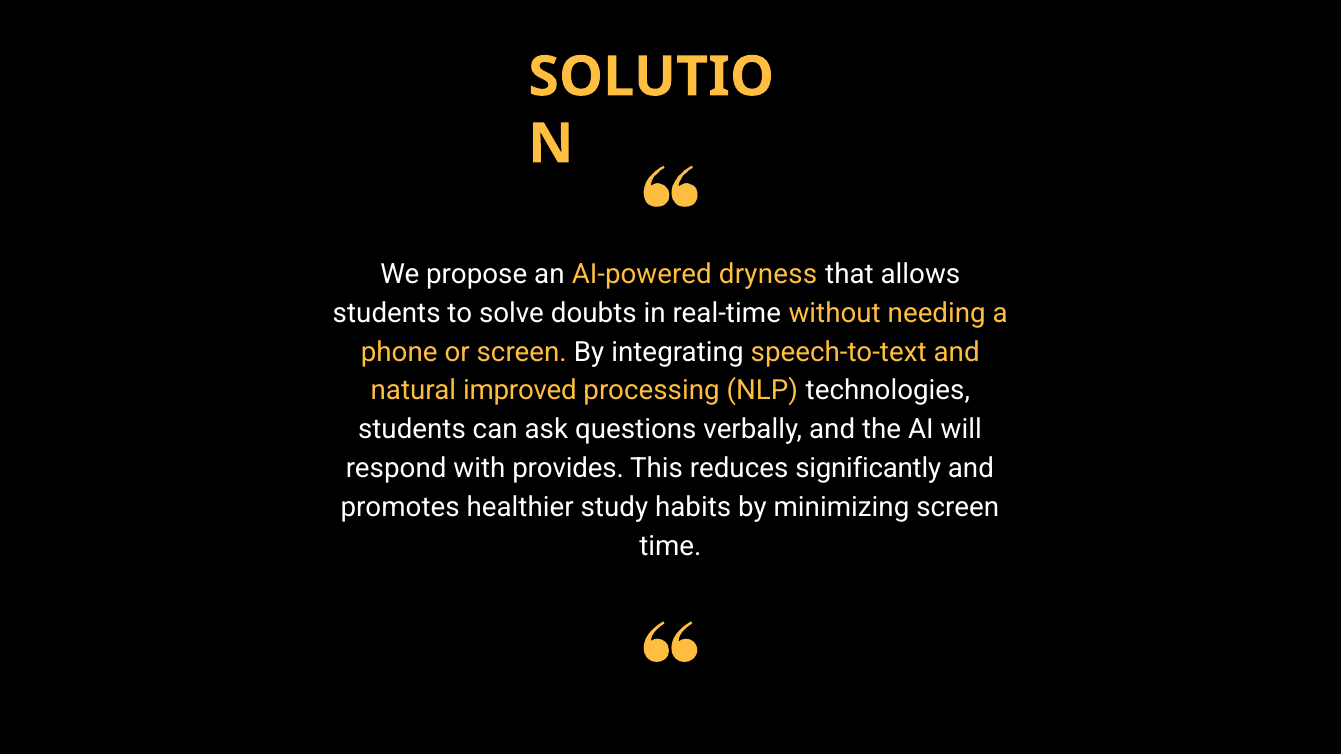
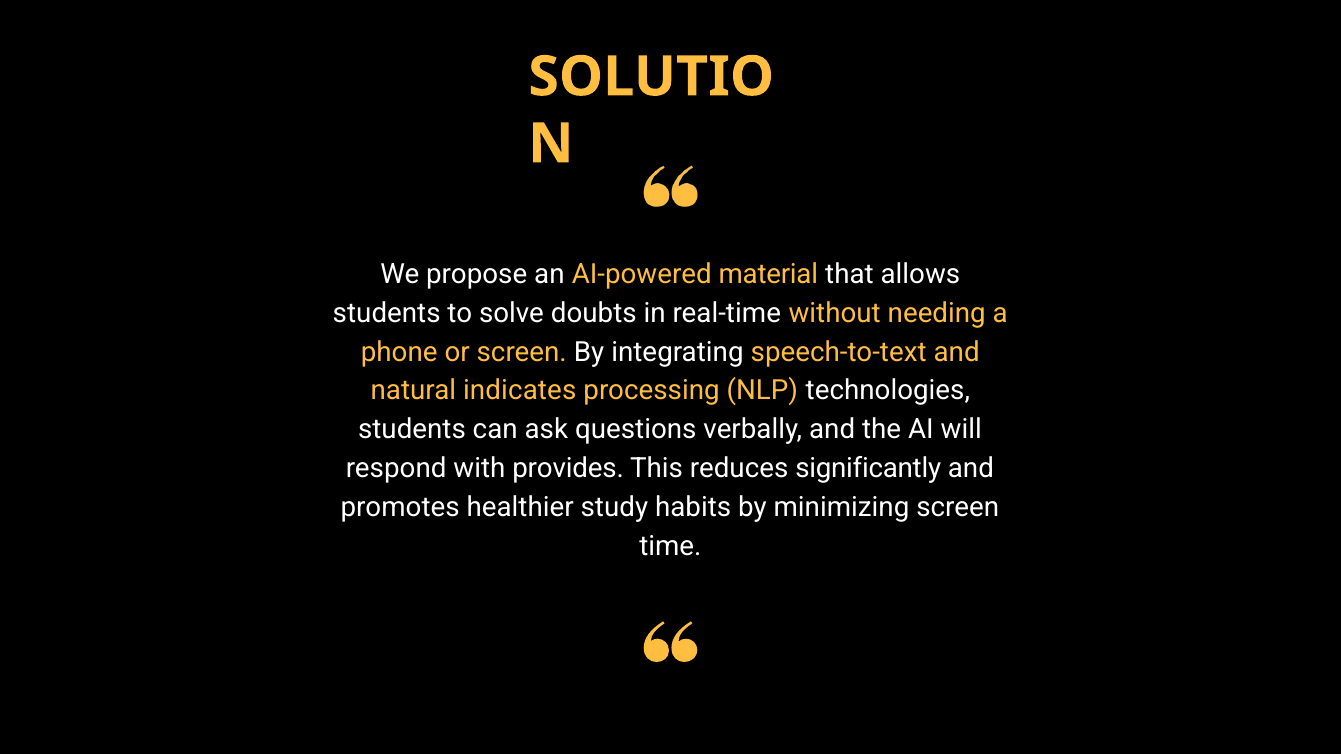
dryness: dryness -> material
improved: improved -> indicates
